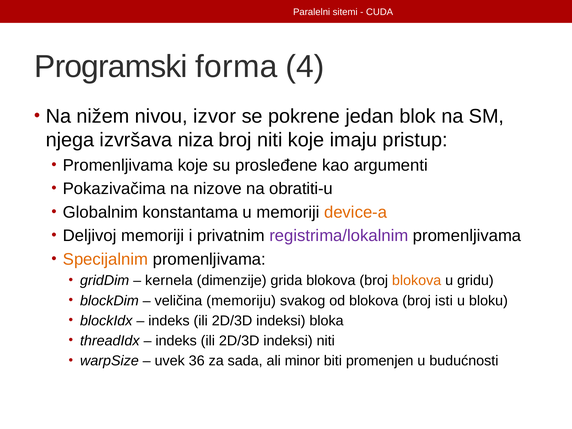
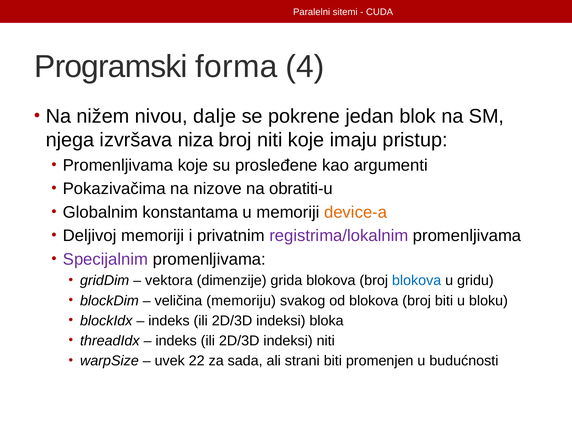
izvor: izvor -> dalje
Specijalnim colour: orange -> purple
kernela: kernela -> vektora
blokova at (417, 281) colour: orange -> blue
broj isti: isti -> biti
36: 36 -> 22
minor: minor -> strani
